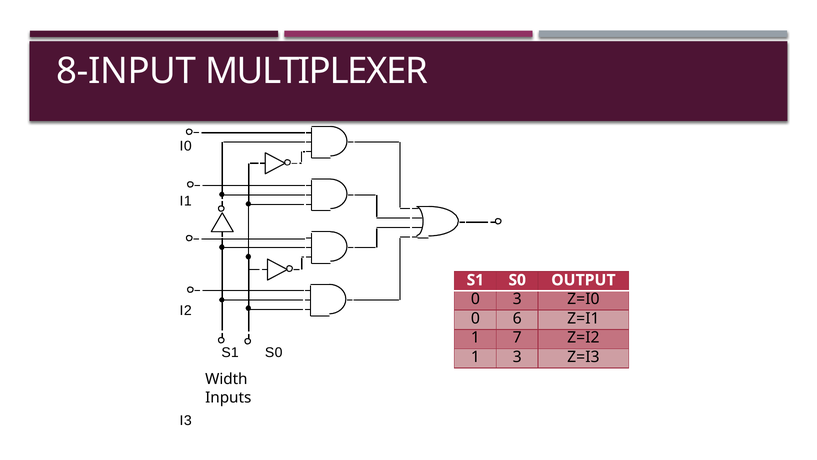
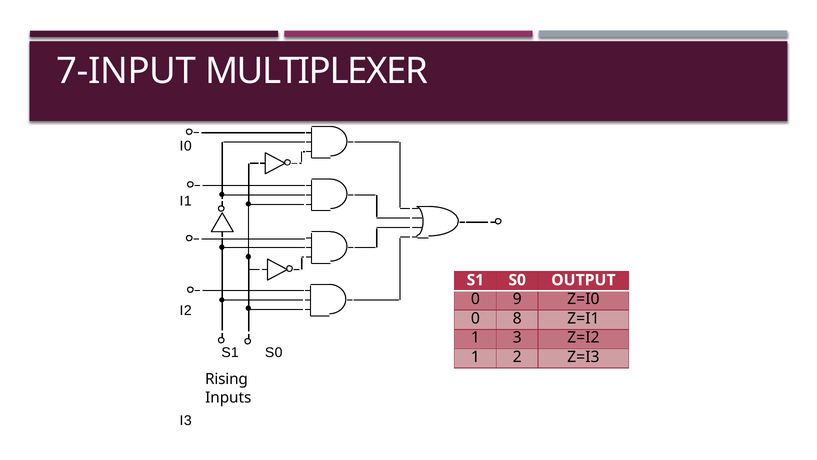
8-INPUT: 8-INPUT -> 7-INPUT
0 3: 3 -> 9
6: 6 -> 8
7: 7 -> 3
1 3: 3 -> 2
Width: Width -> Rising
